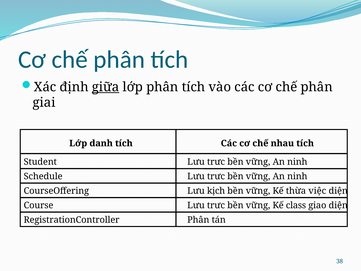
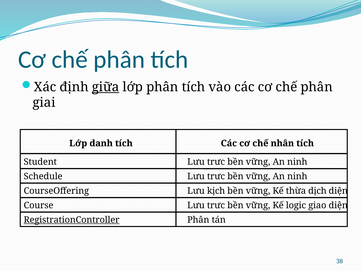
nhau: nhau -> nhân
việc: việc -> dịch
class: class -> logic
RegistrationController underline: none -> present
